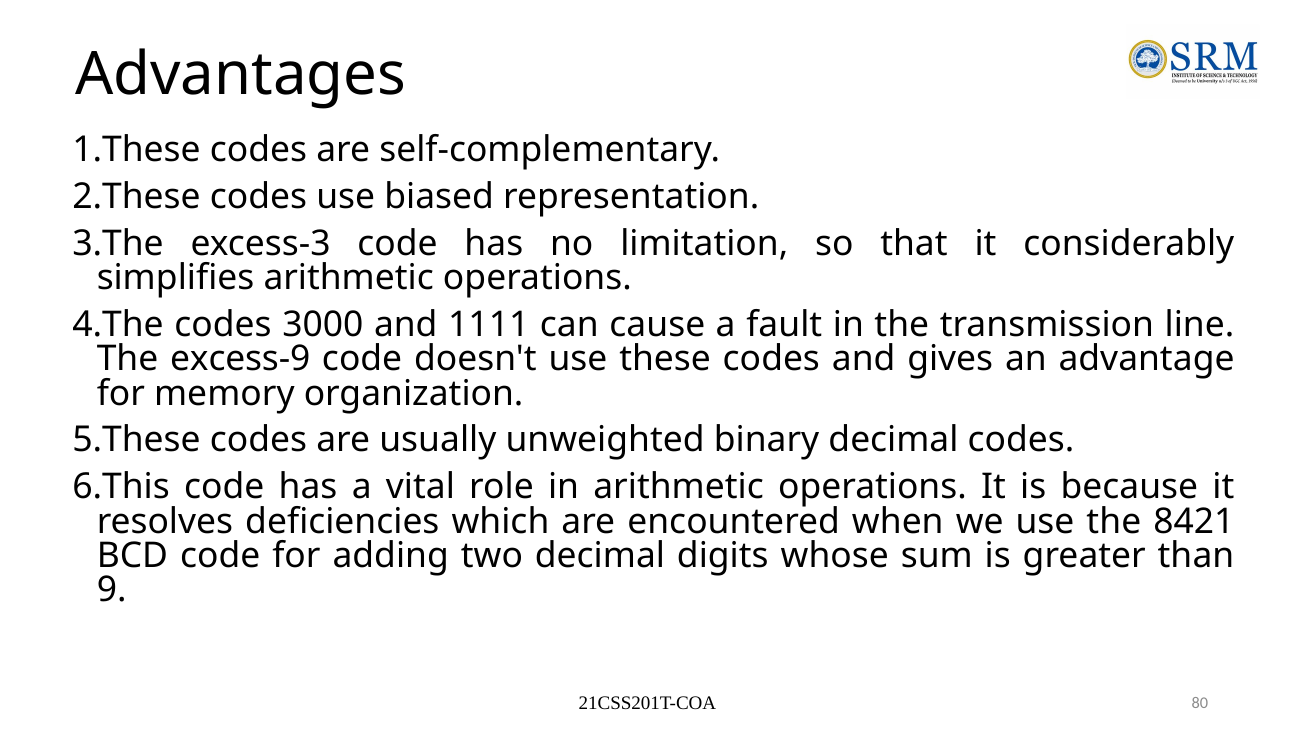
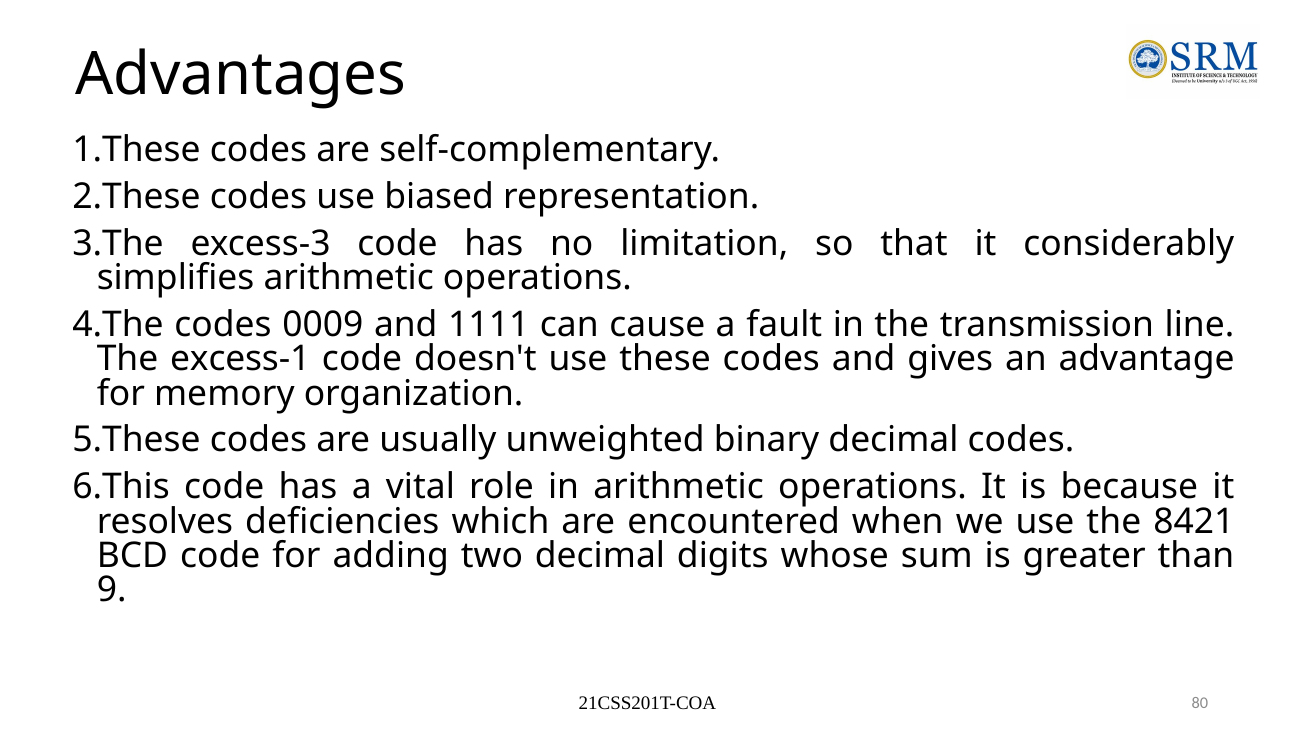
3000: 3000 -> 0009
excess-9: excess-9 -> excess-1
